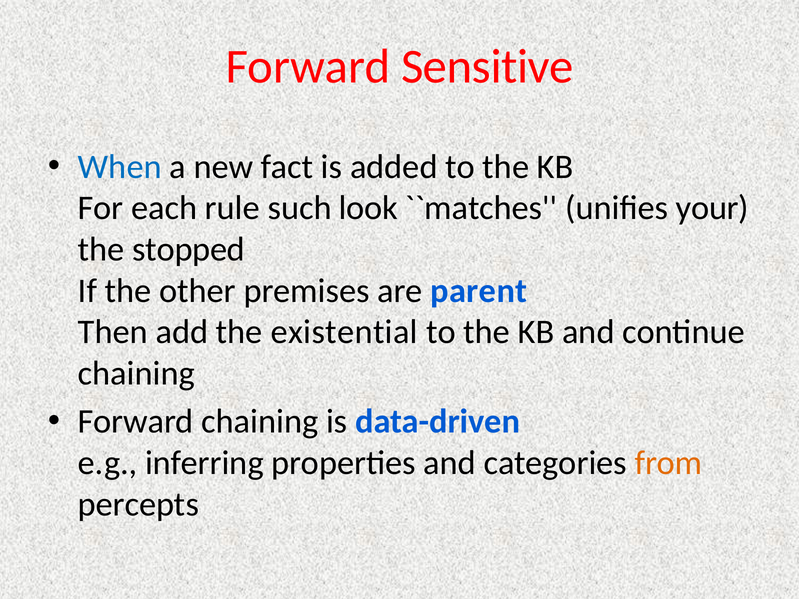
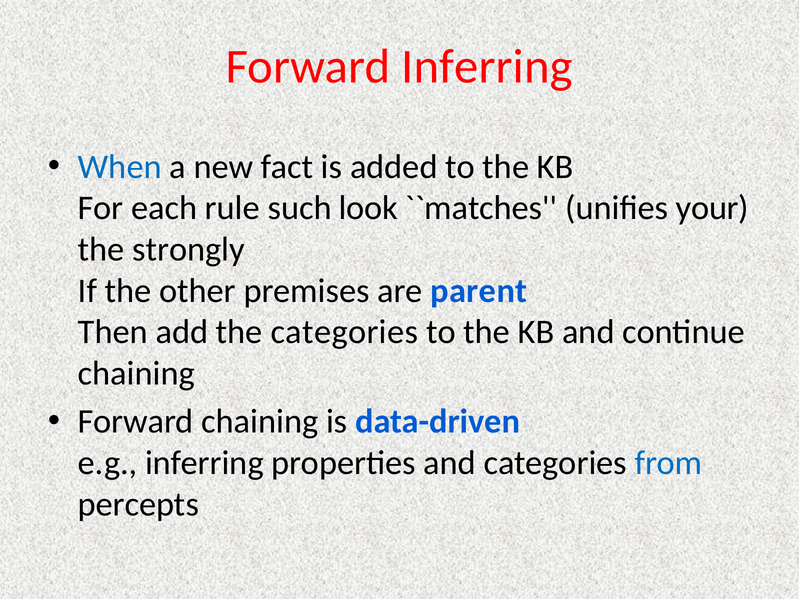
Forward Sensitive: Sensitive -> Inferring
stopped: stopped -> strongly
the existential: existential -> categories
from colour: orange -> blue
